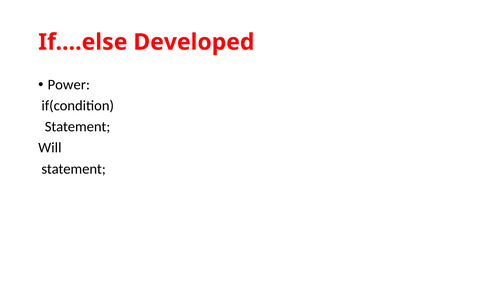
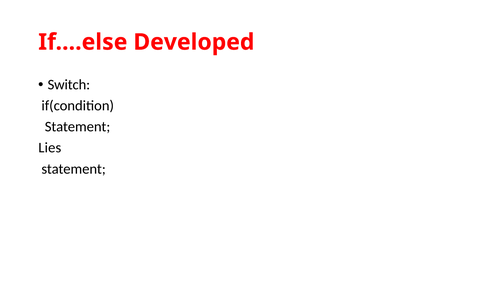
Power: Power -> Switch
Will: Will -> Lies
